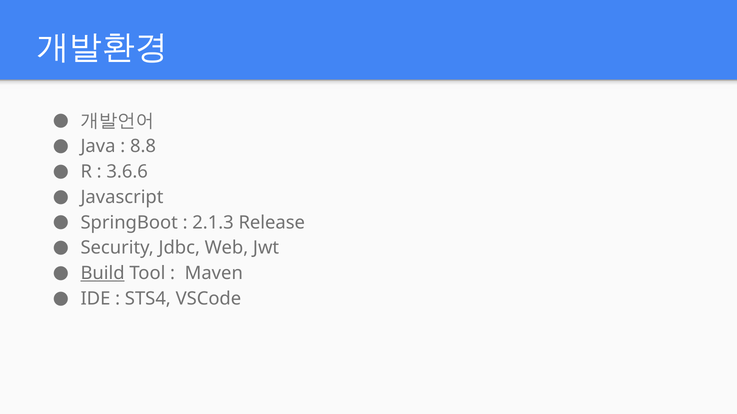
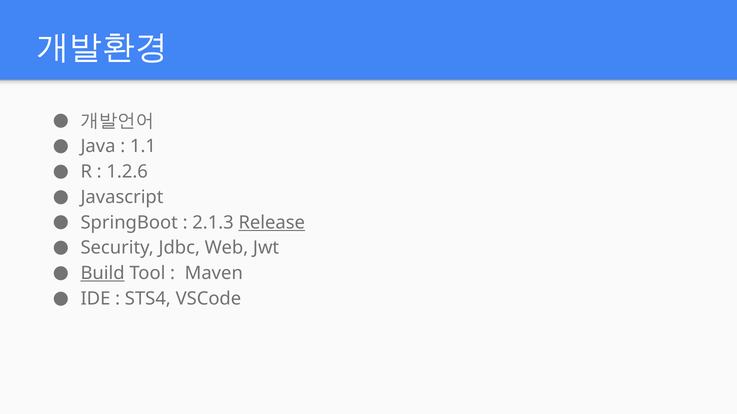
8.8: 8.8 -> 1.1
3.6.6: 3.6.6 -> 1.2.6
Release underline: none -> present
